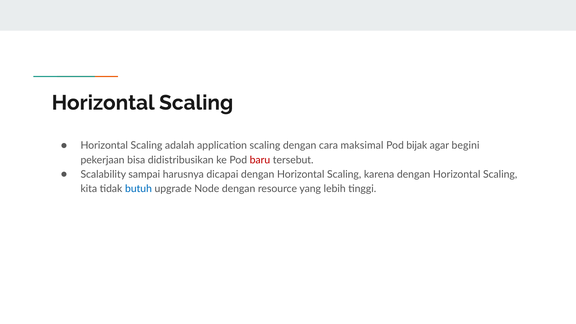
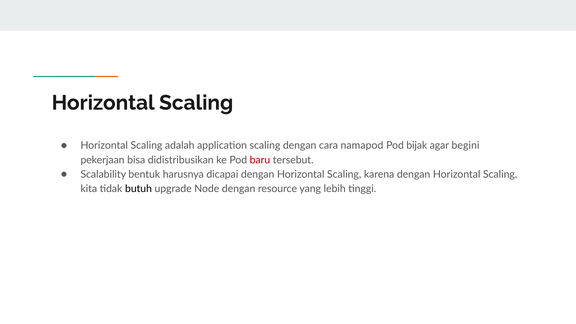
maksimal: maksimal -> namapod
sampai: sampai -> bentuk
butuh colour: blue -> black
